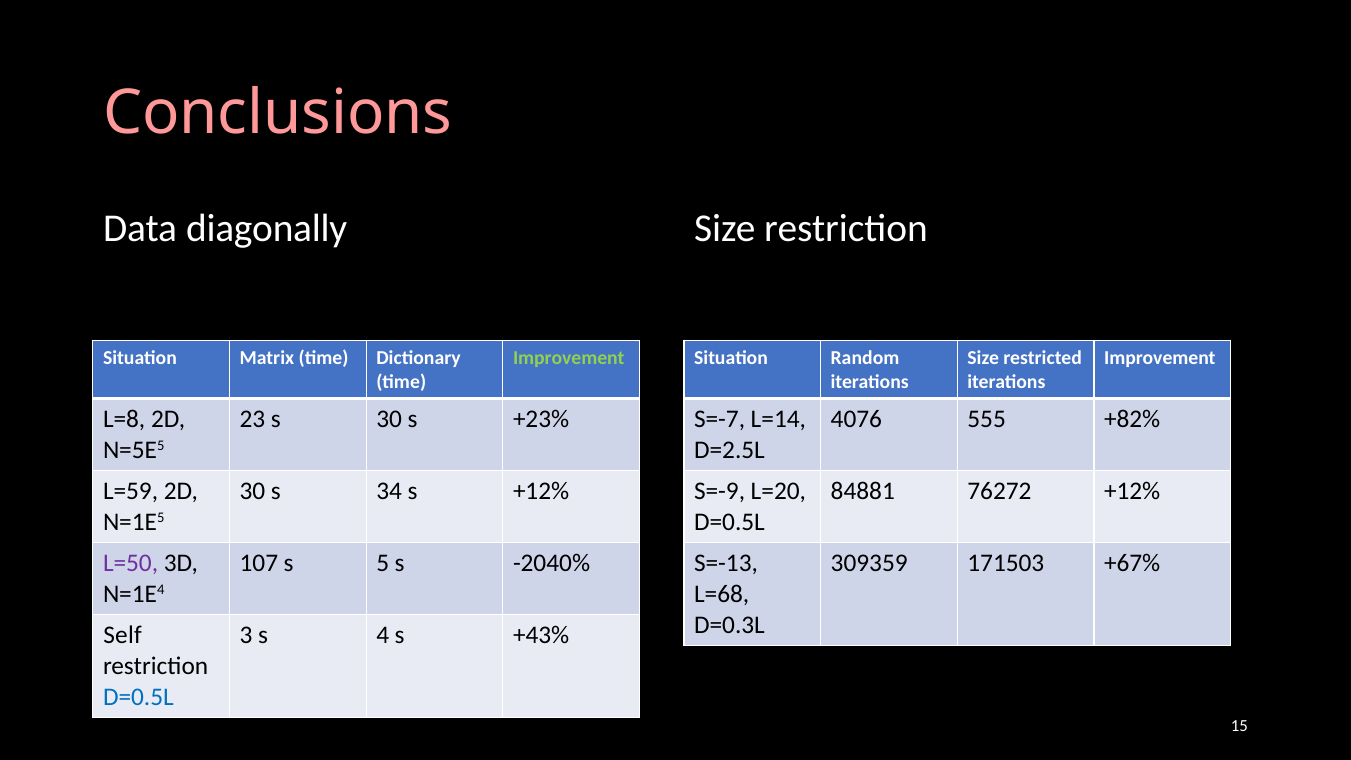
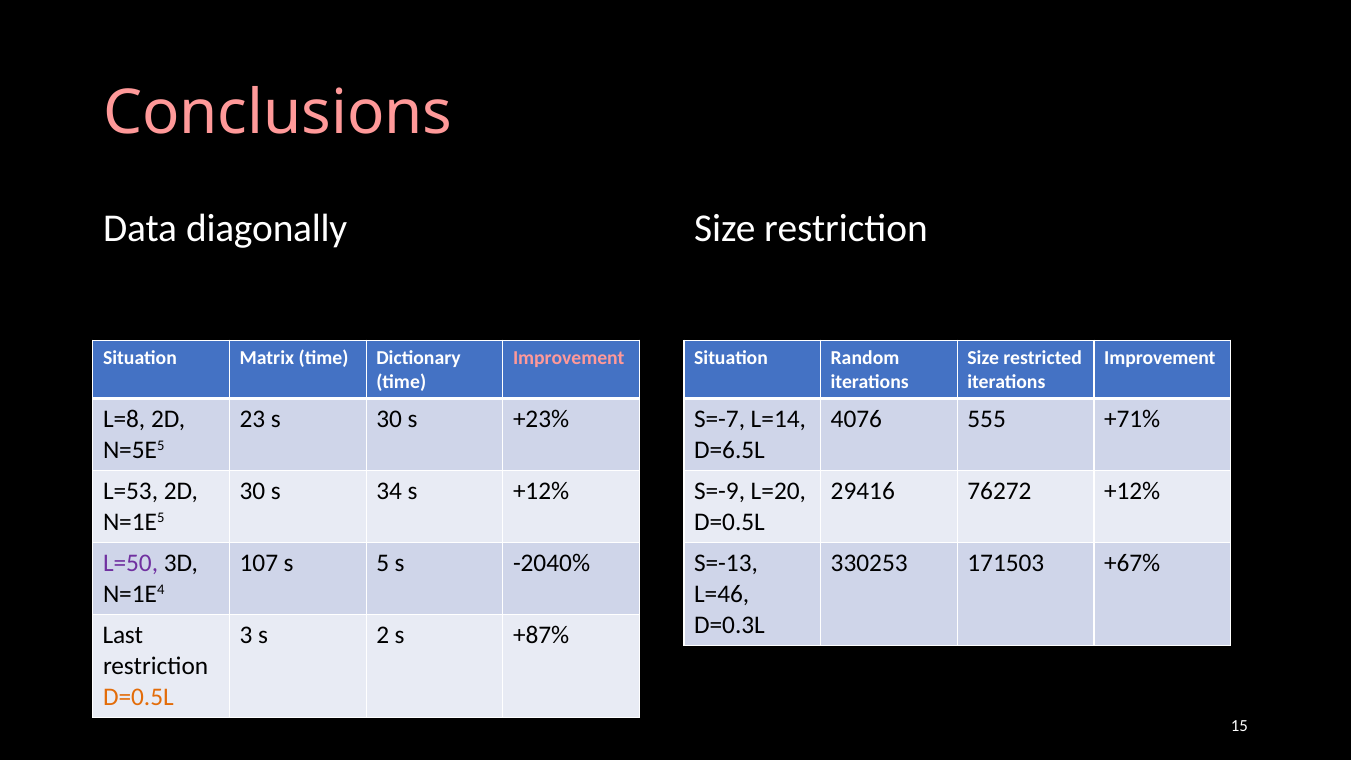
Improvement at (569, 358) colour: light green -> pink
+82%: +82% -> +71%
D=2.5L: D=2.5L -> D=6.5L
L=59: L=59 -> L=53
84881: 84881 -> 29416
309359: 309359 -> 330253
L=68: L=68 -> L=46
Self: Self -> Last
4: 4 -> 2
+43%: +43% -> +87%
D=0.5L at (138, 697) colour: blue -> orange
